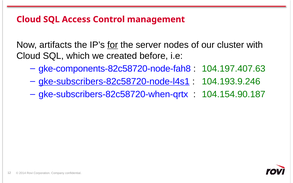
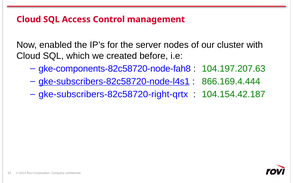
artifacts: artifacts -> enabled
for underline: present -> none
104.197.407.63: 104.197.407.63 -> 104.197.207.63
104.193.9.246: 104.193.9.246 -> 866.169.4.444
gke-subscribers-82c58720-when-qrtx: gke-subscribers-82c58720-when-qrtx -> gke-subscribers-82c58720-right-qrtx
104.154.90.187: 104.154.90.187 -> 104.154.42.187
